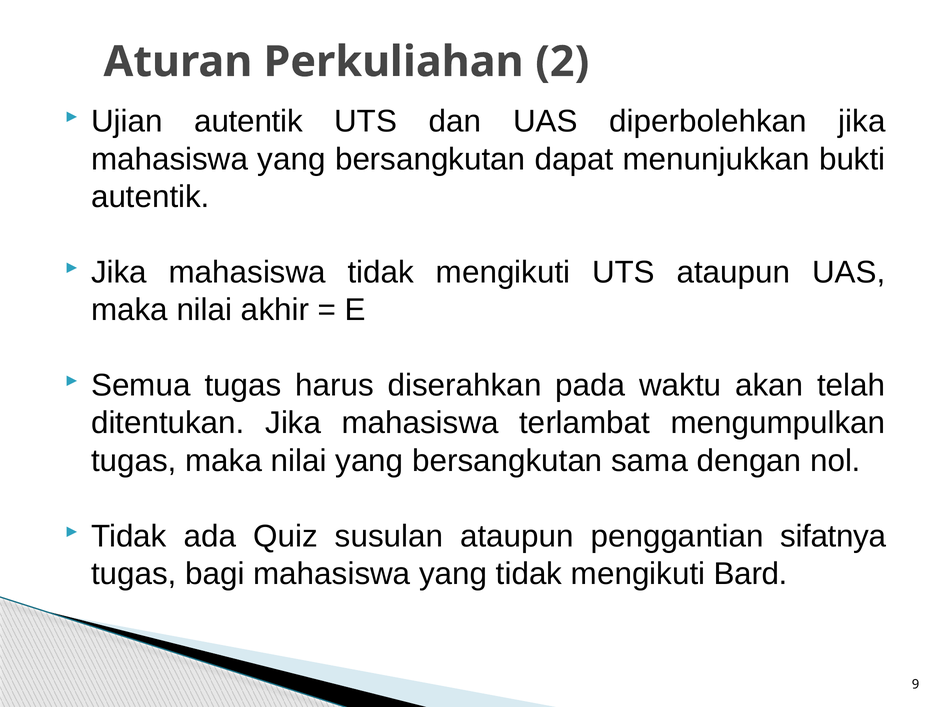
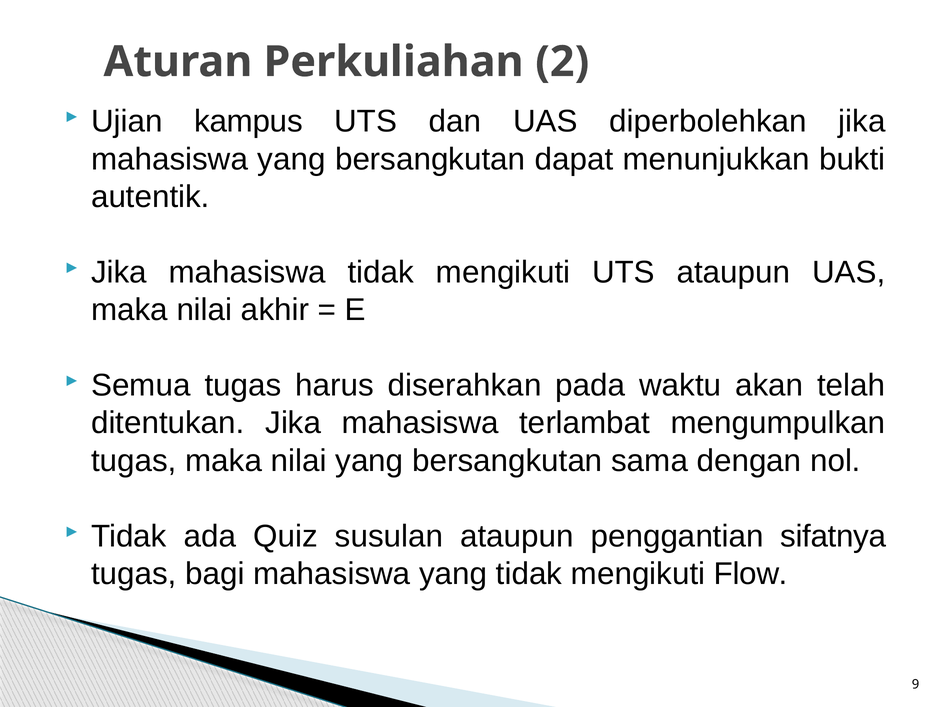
Ujian autentik: autentik -> kampus
Bard: Bard -> Flow
